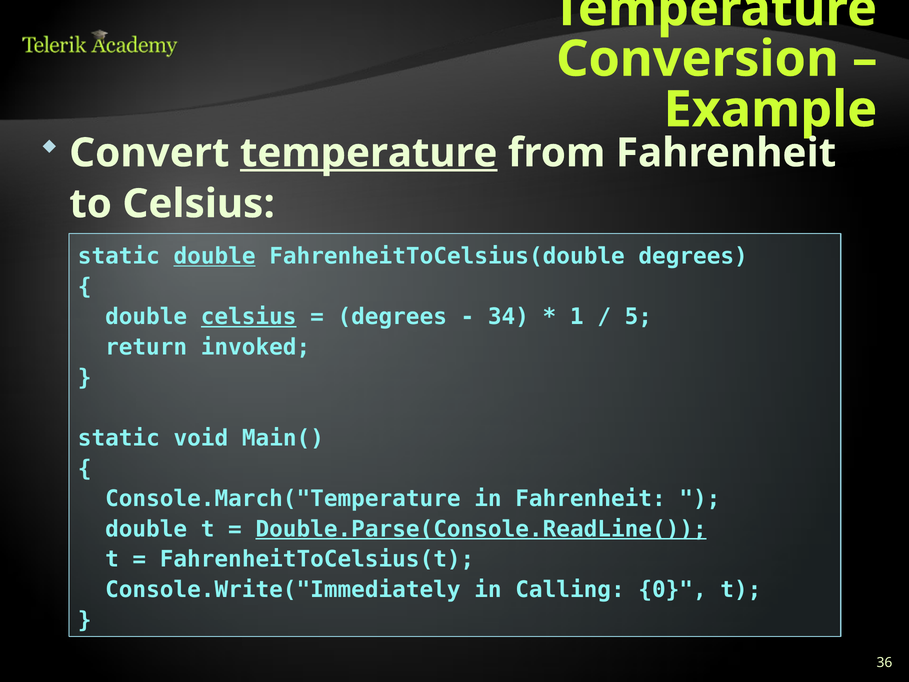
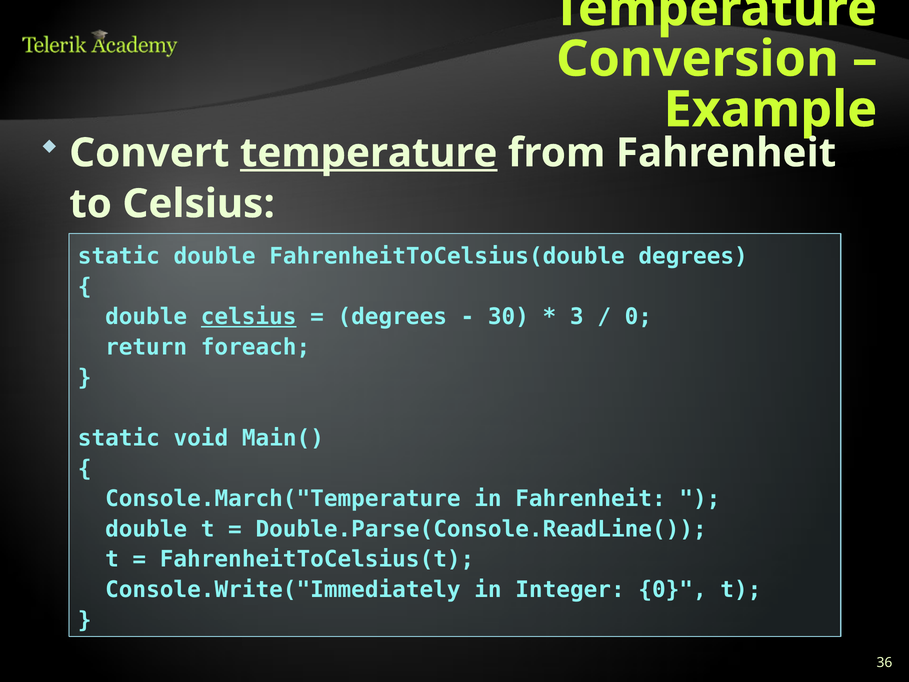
double at (215, 256) underline: present -> none
34: 34 -> 30
1: 1 -> 3
5 at (638, 317): 5 -> 0
invoked: invoked -> foreach
Double.Parse(Console.ReadLine( underline: present -> none
Calling: Calling -> Integer
